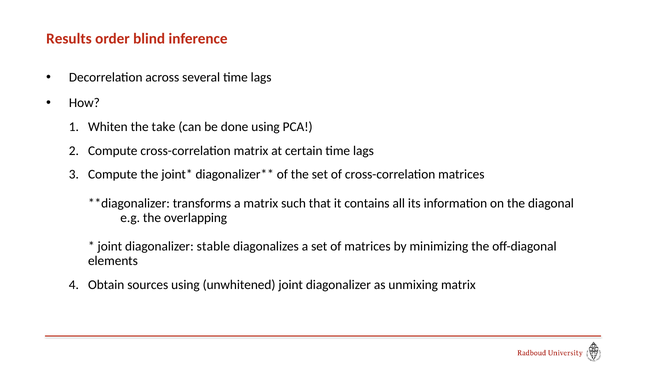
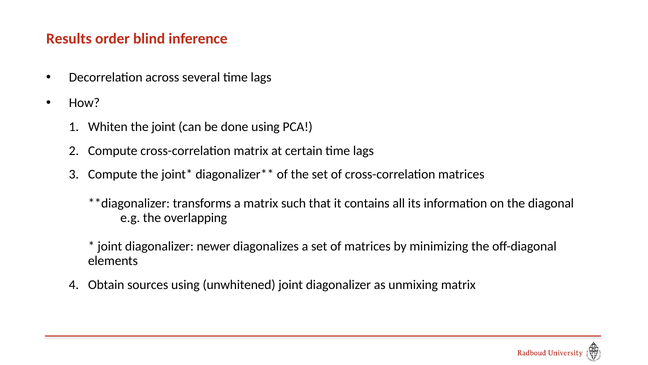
the take: take -> joint
stable: stable -> newer
